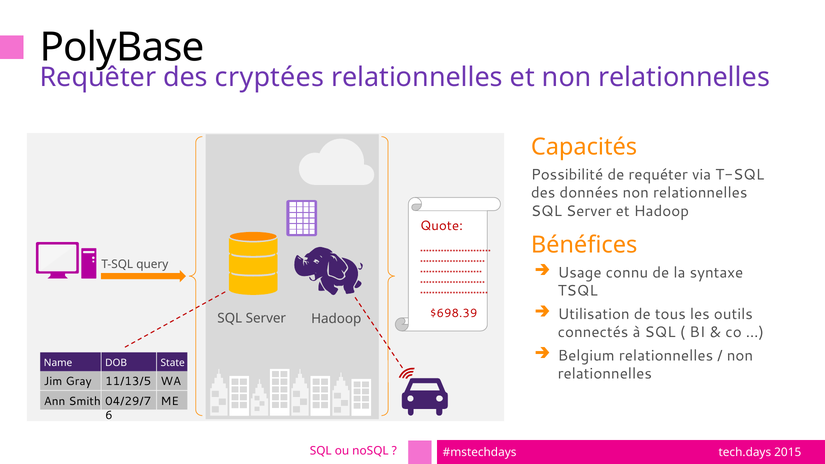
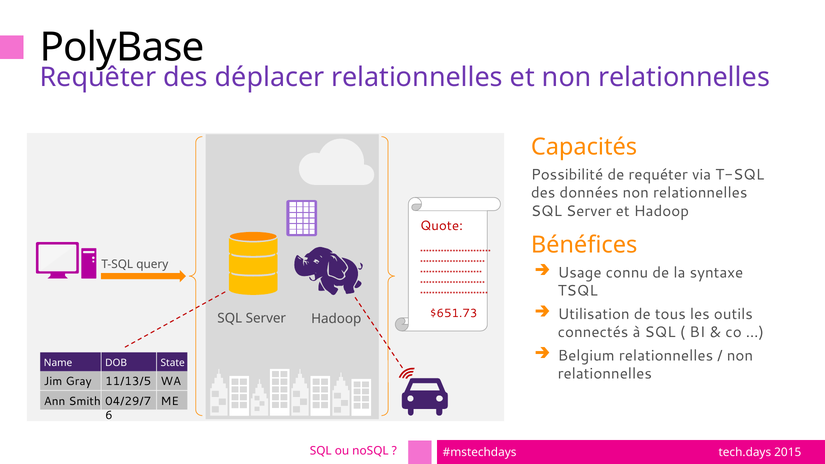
cryptées: cryptées -> déplacer
$698.39: $698.39 -> $651.73
